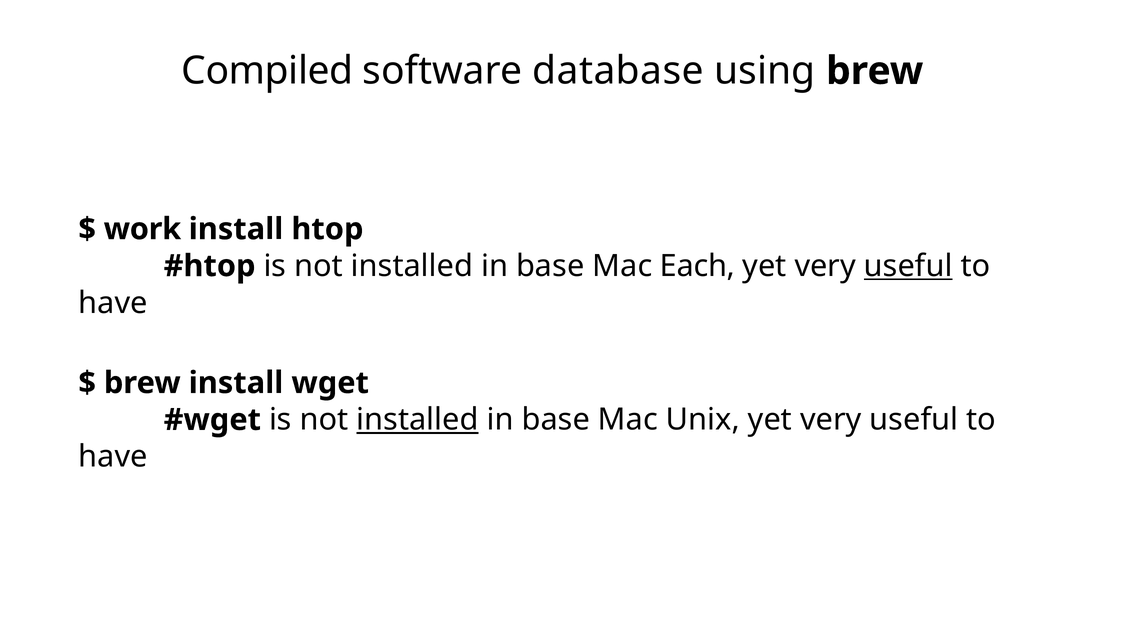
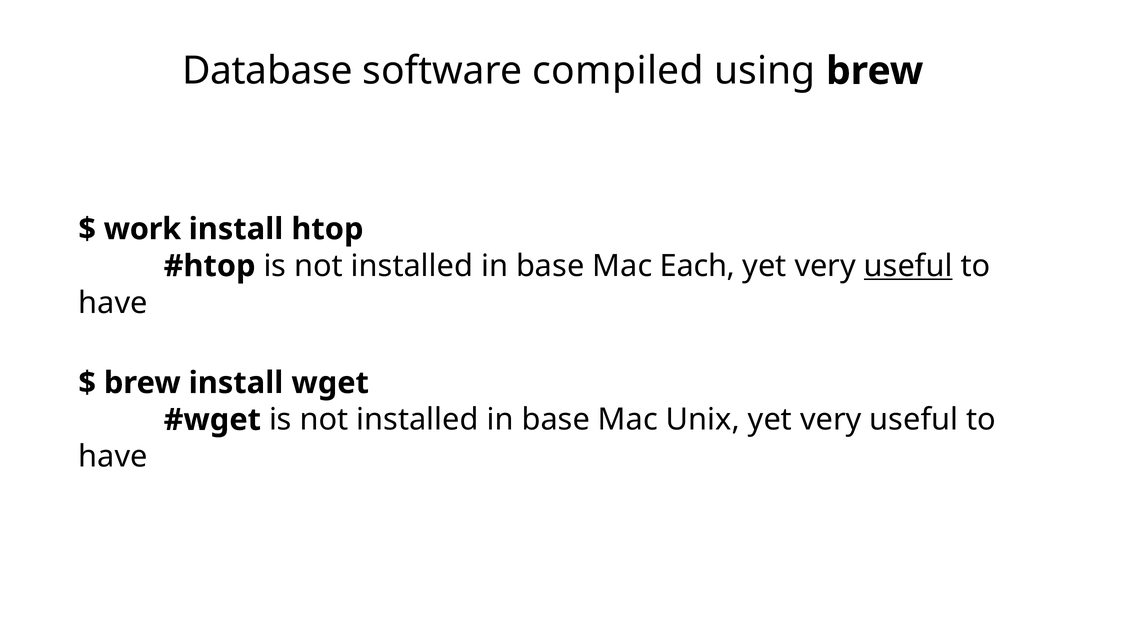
Compiled: Compiled -> Database
database: database -> compiled
installed at (418, 420) underline: present -> none
